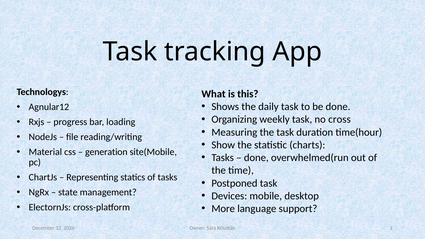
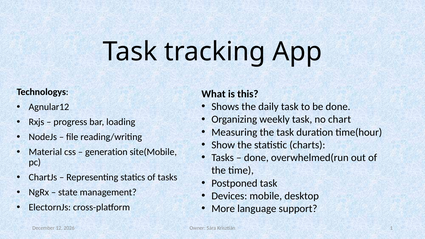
cross: cross -> chart
